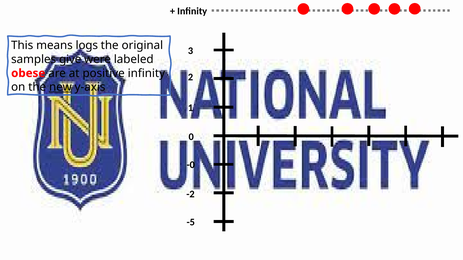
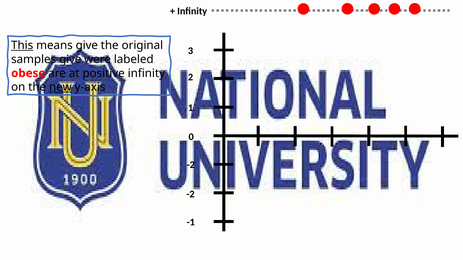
This underline: none -> present
means logs: logs -> give
-0 at (191, 165): -0 -> -2
-5: -5 -> -1
